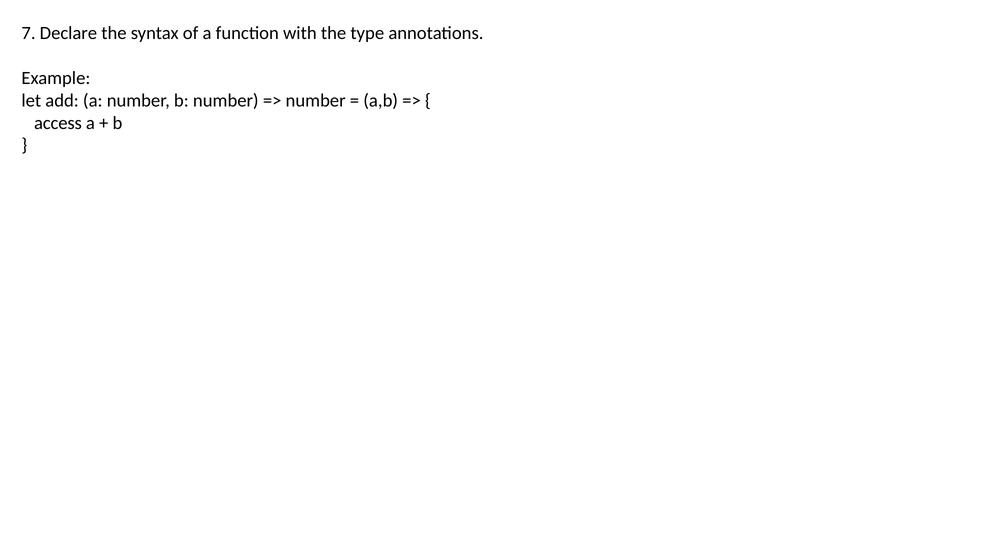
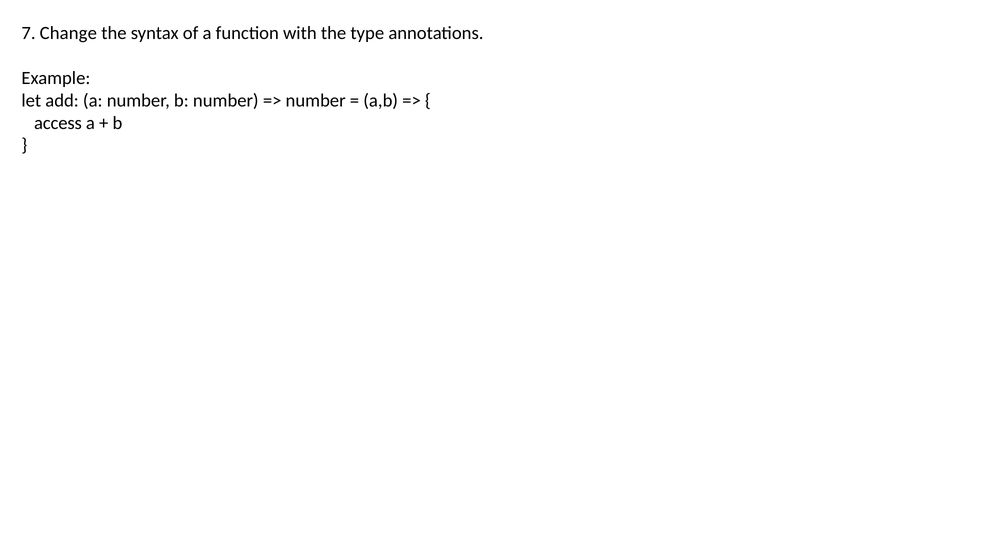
Declare: Declare -> Change
